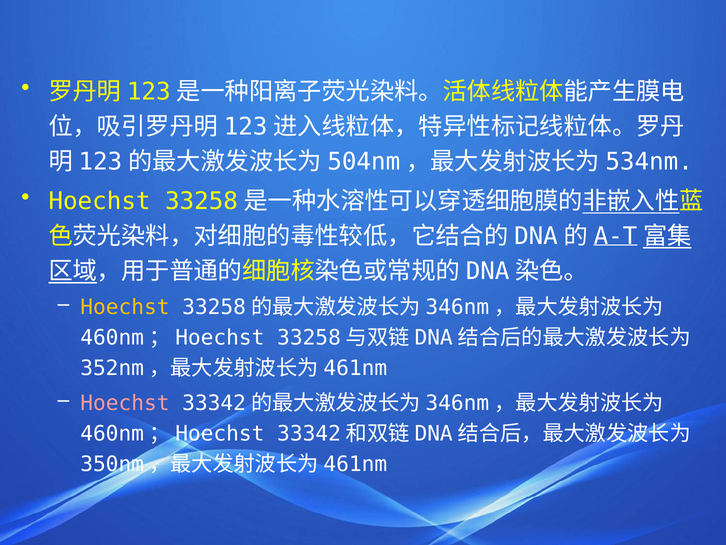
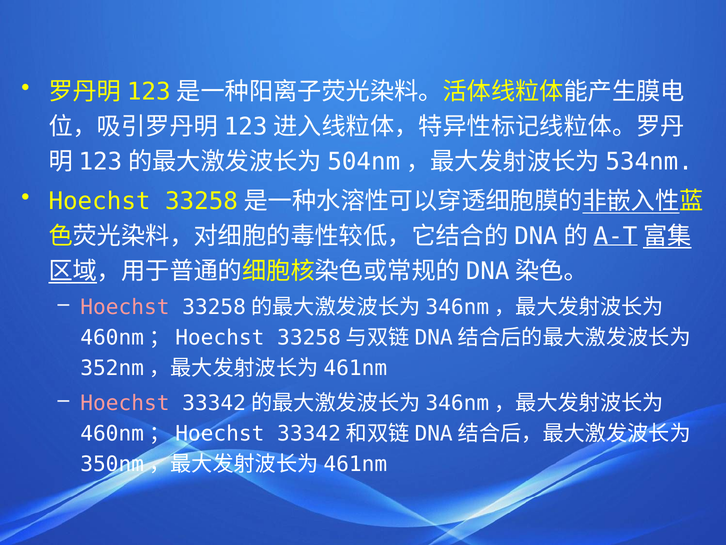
Hoechst at (125, 307) colour: yellow -> pink
